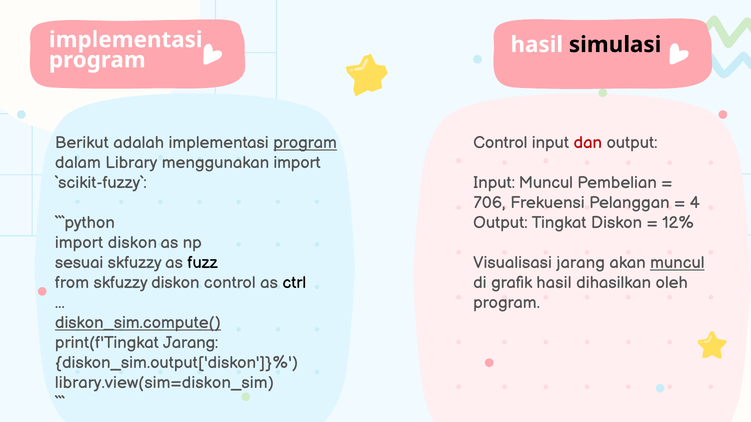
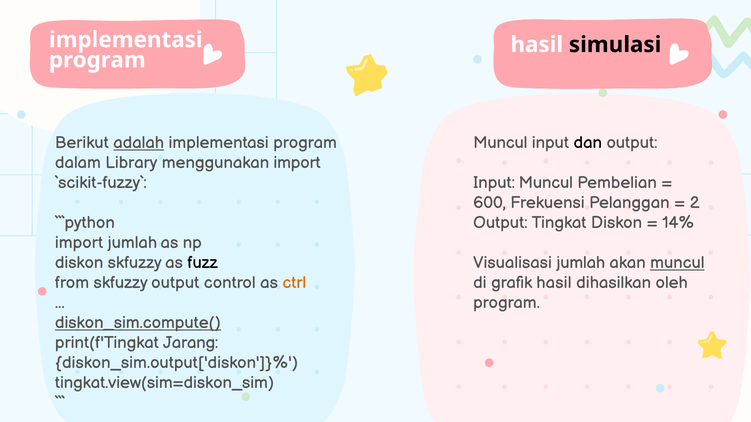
adalah underline: none -> present
program at (305, 143) underline: present -> none
Control at (500, 143): Control -> Muncul
dan colour: red -> black
706: 706 -> 600
4: 4 -> 2
12%: 12% -> 14%
import diskon: diskon -> jumlah
sesuai at (79, 263): sesuai -> diskon
Visualisasi jarang: jarang -> jumlah
skfuzzy diskon: diskon -> output
ctrl colour: black -> orange
library.view(sim=diskon_sim: library.view(sim=diskon_sim -> tingkat.view(sim=diskon_sim
